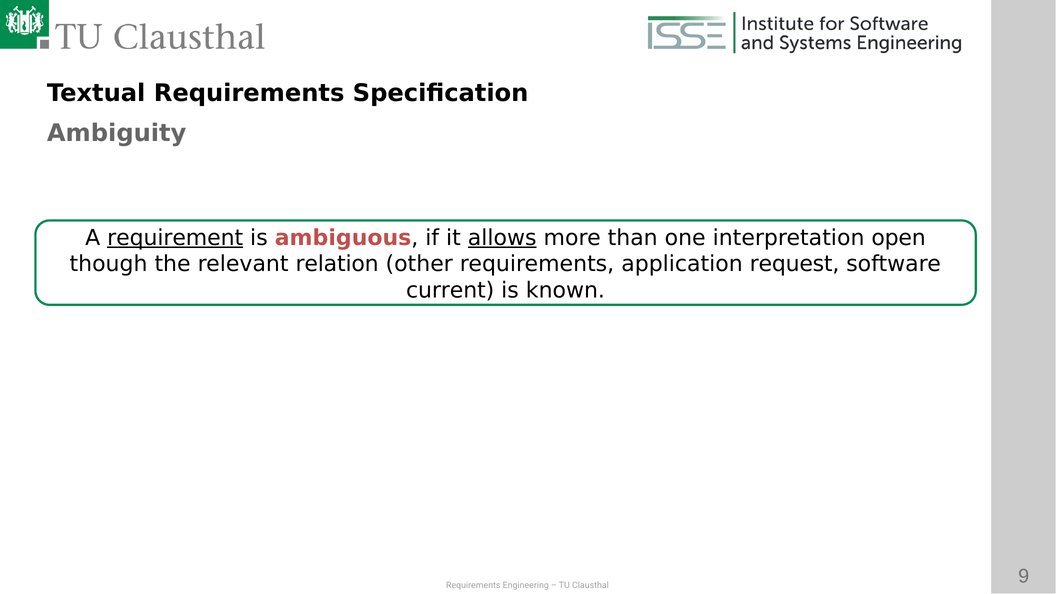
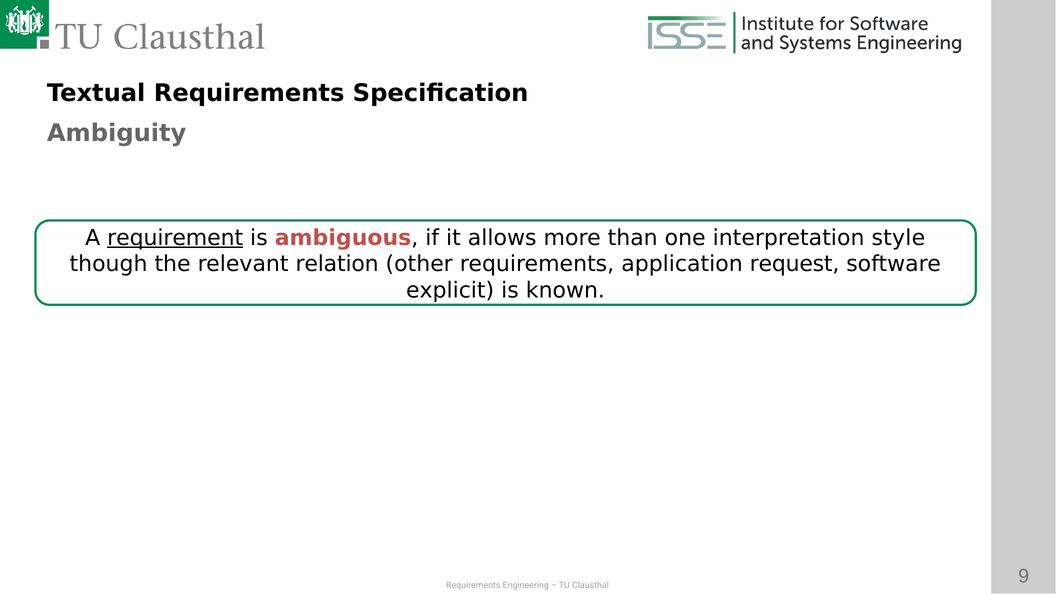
allows underline: present -> none
open: open -> style
current: current -> explicit
